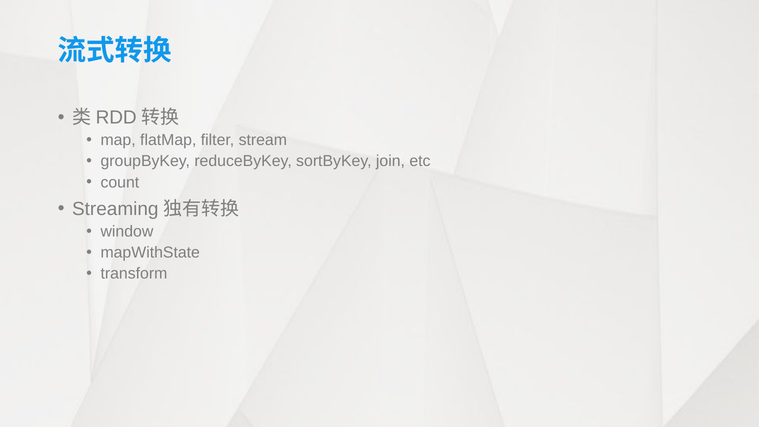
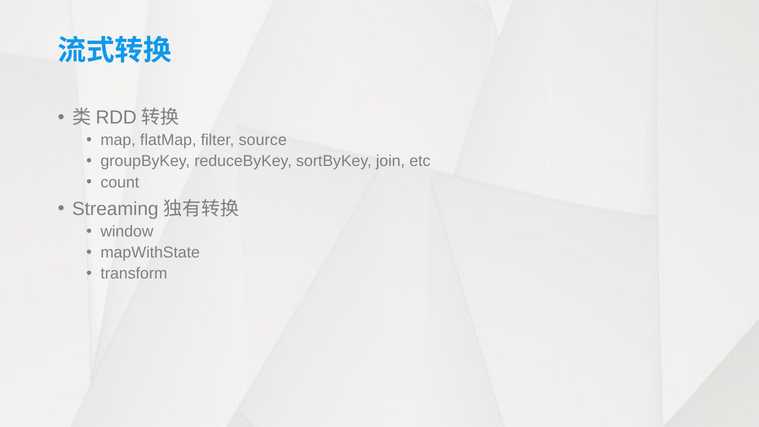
stream: stream -> source
